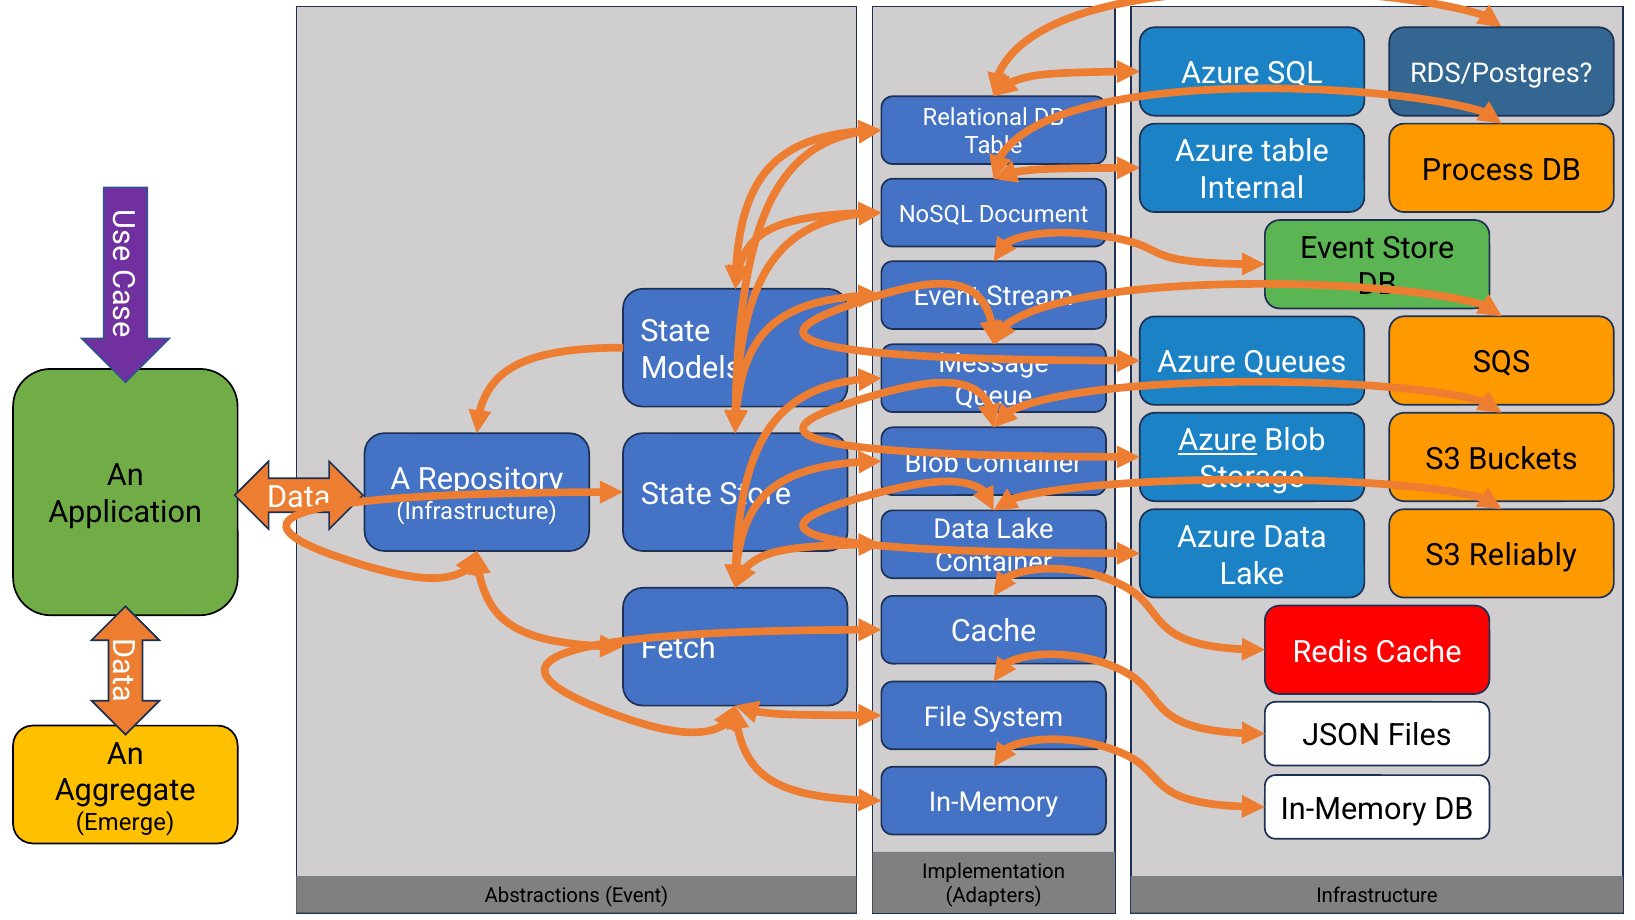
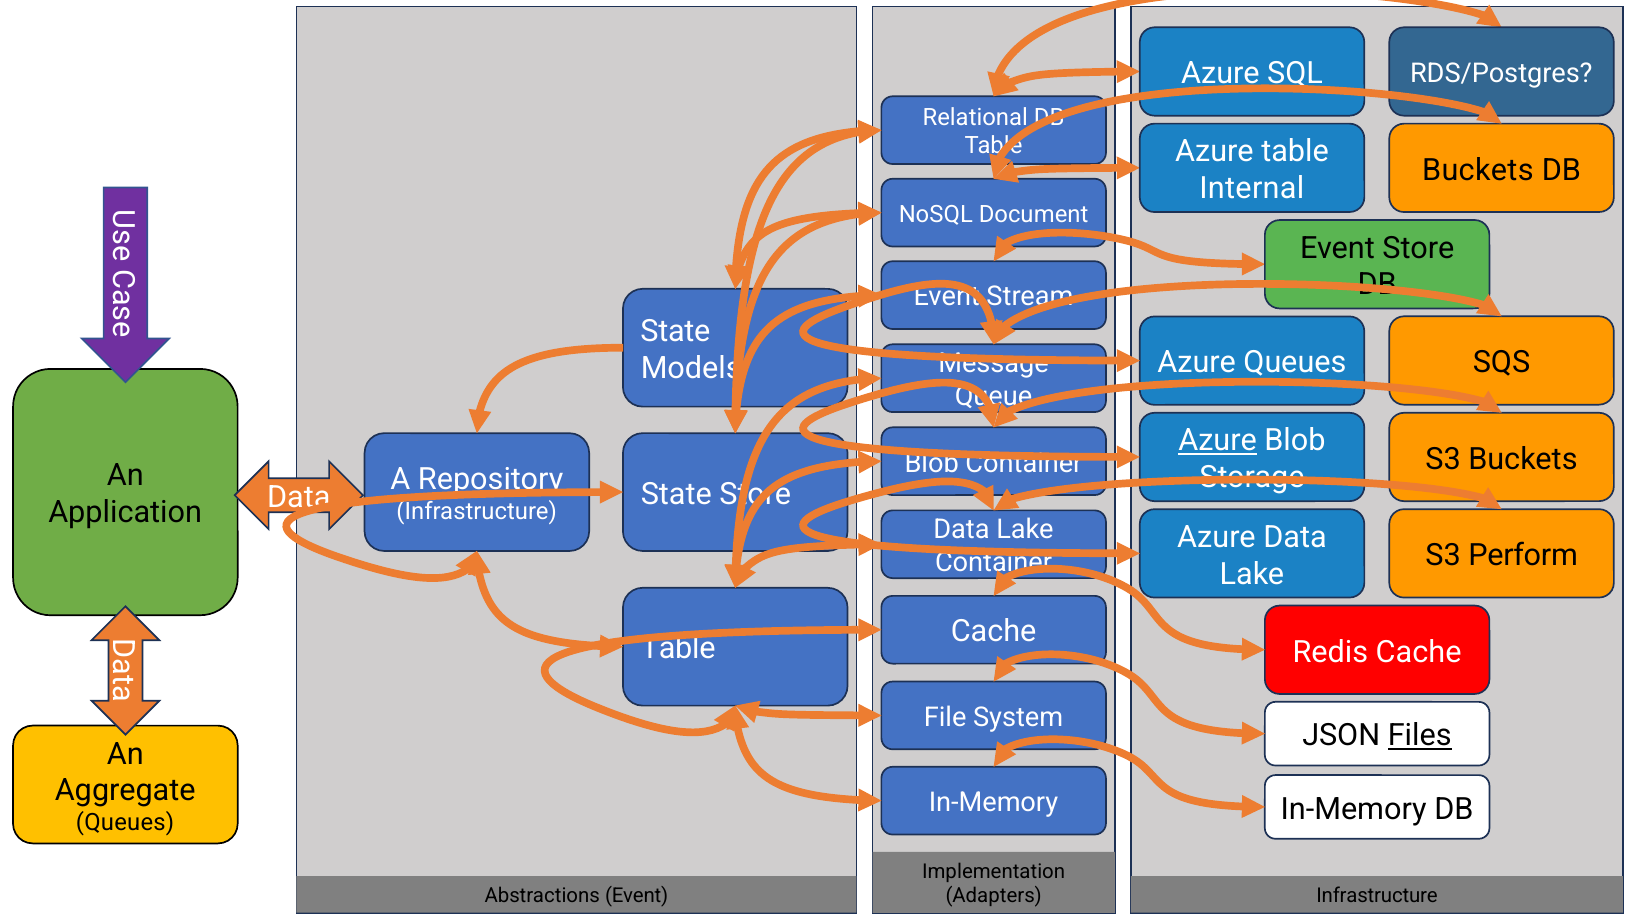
Process at (1478, 170): Process -> Buckets
Reliably: Reliably -> Perform
Fetch at (678, 649): Fetch -> Table
Files underline: none -> present
Emerge at (125, 823): Emerge -> Queues
